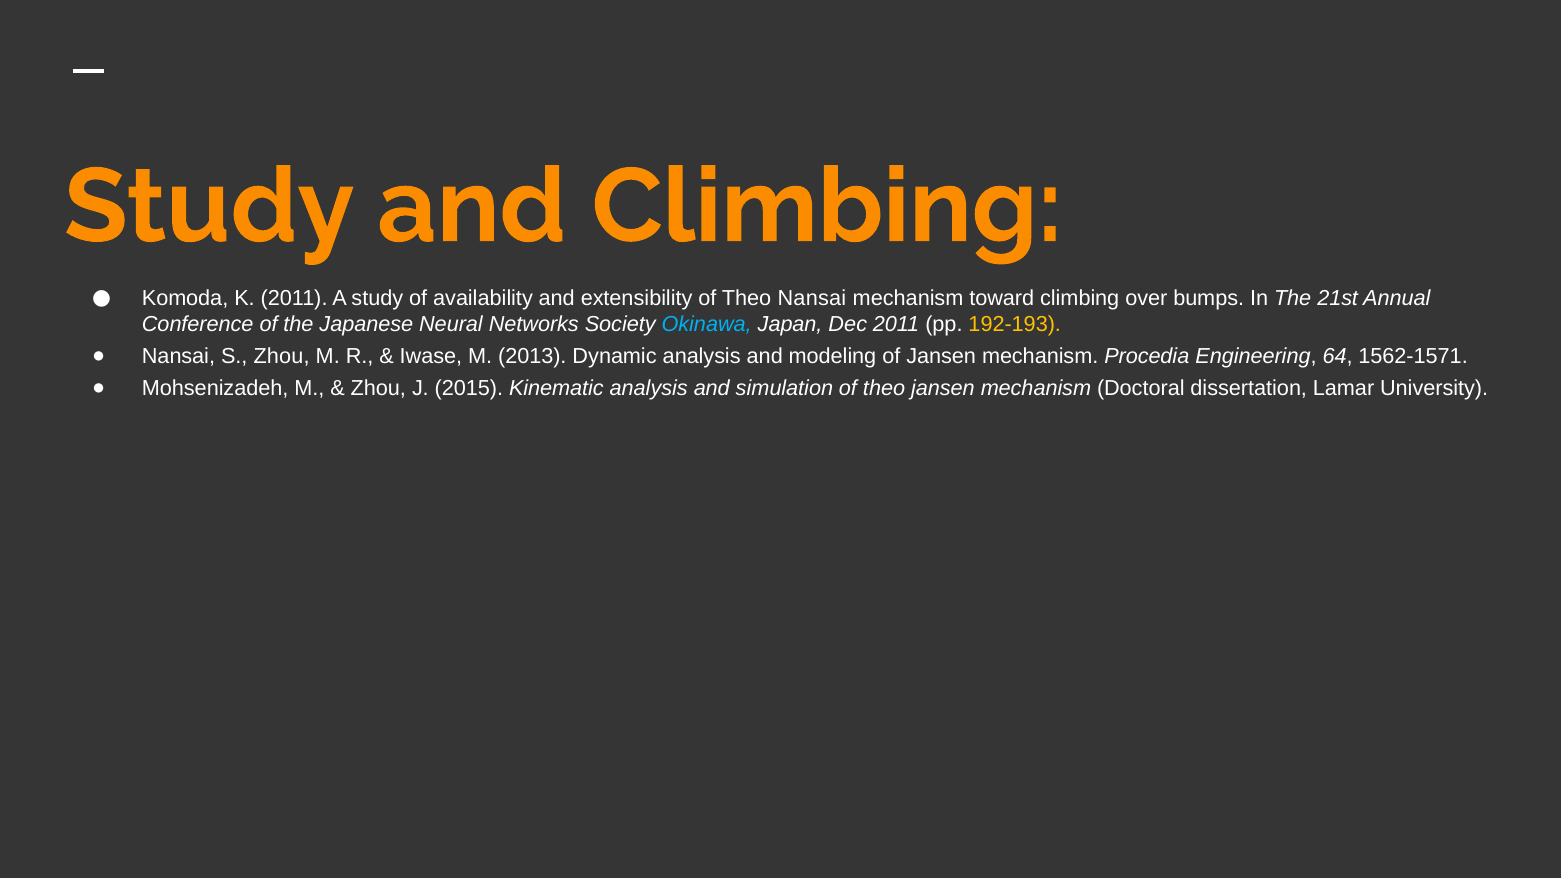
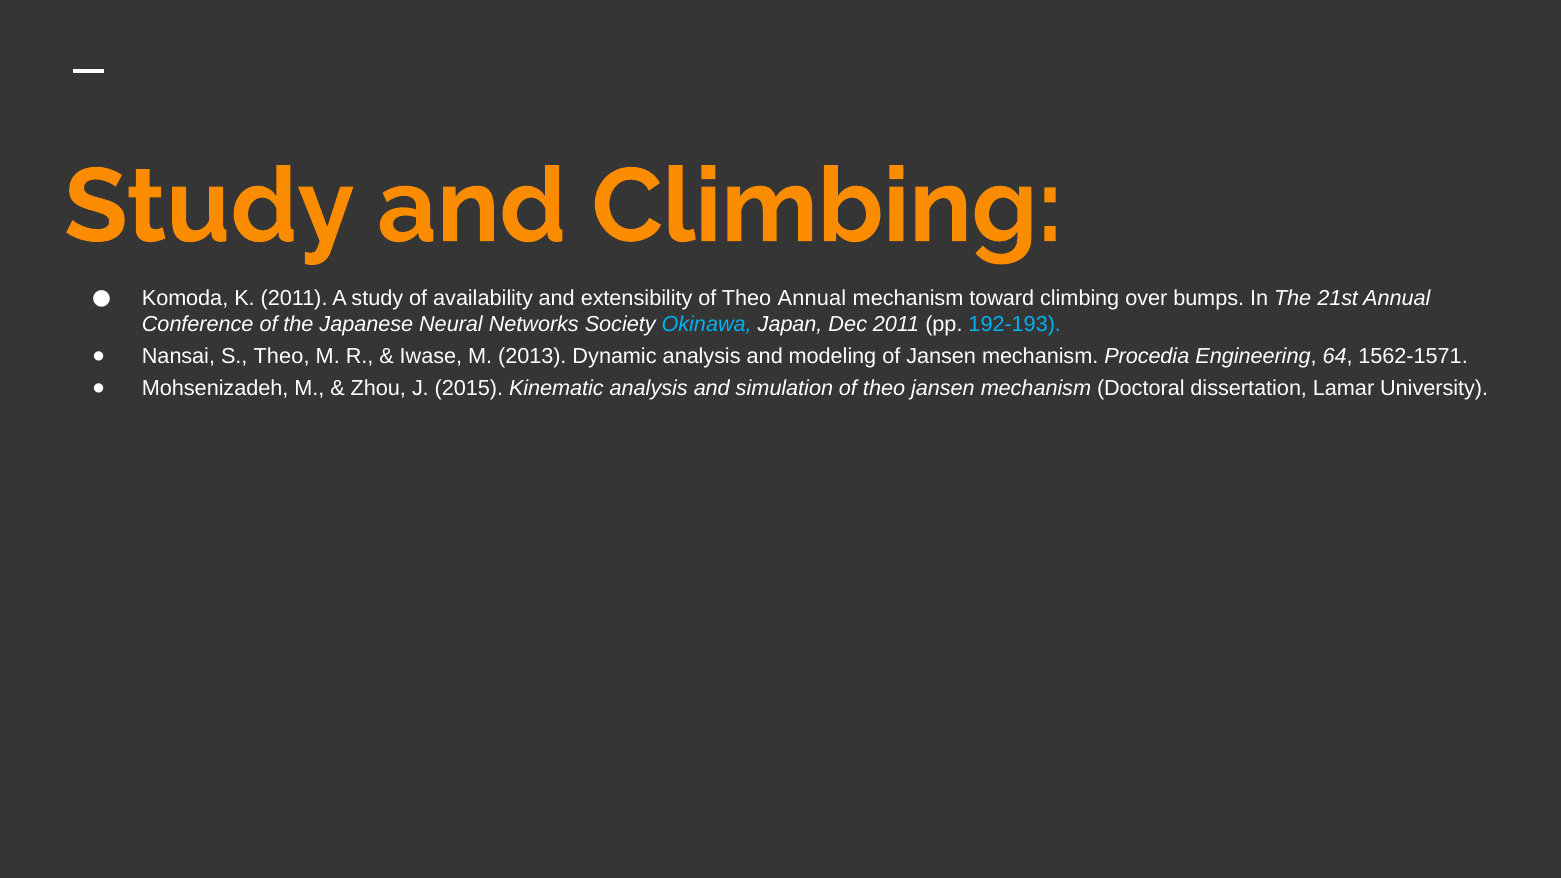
Theo Nansai: Nansai -> Annual
192-193 colour: yellow -> light blue
S Zhou: Zhou -> Theo
